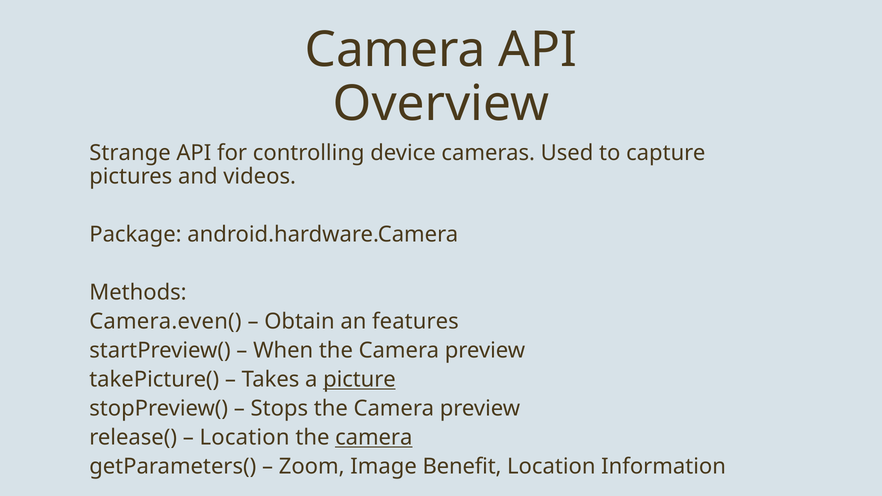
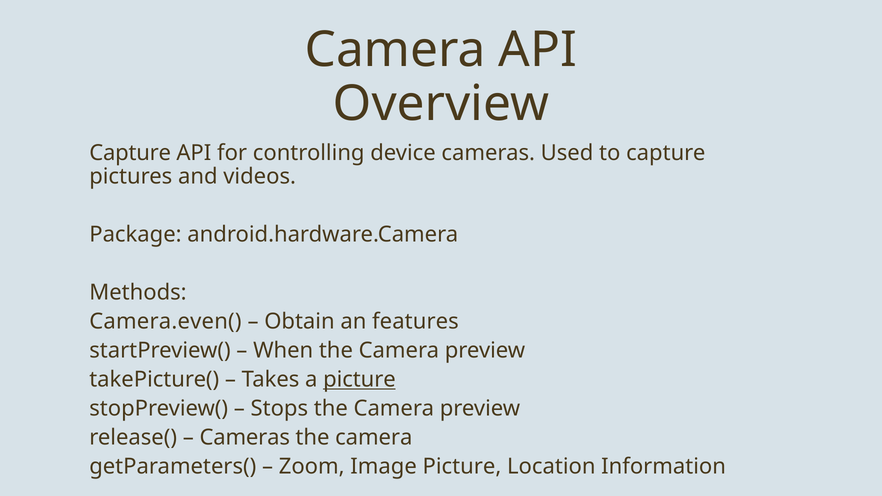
Strange at (130, 153): Strange -> Capture
Location at (245, 438): Location -> Cameras
camera at (374, 438) underline: present -> none
Image Benefit: Benefit -> Picture
